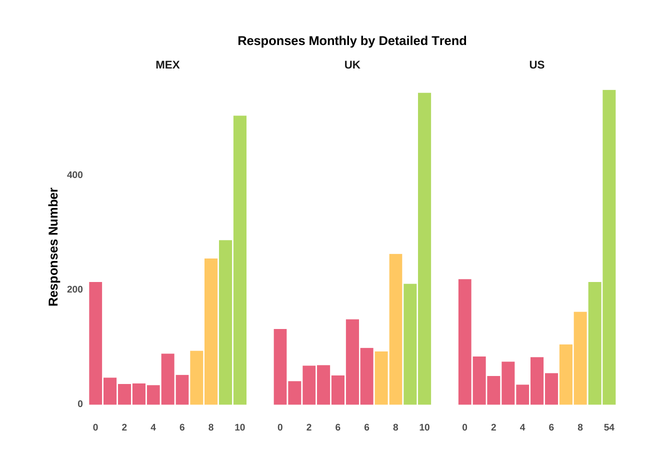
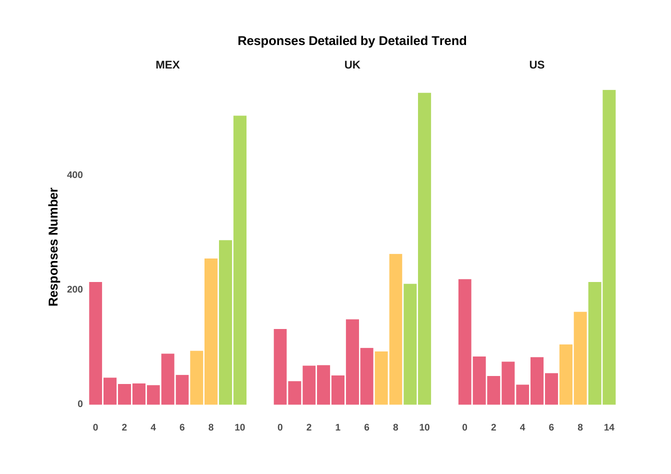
Responses Monthly: Monthly -> Detailed
2 6: 6 -> 1
54: 54 -> 14
